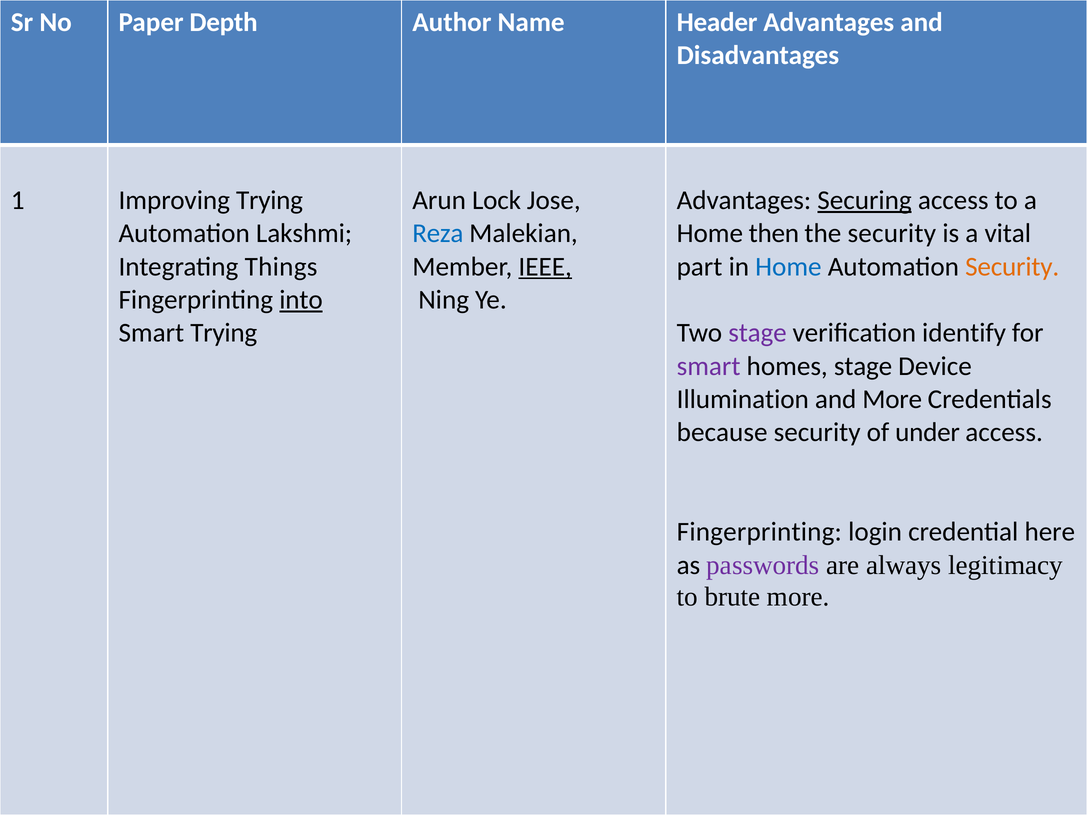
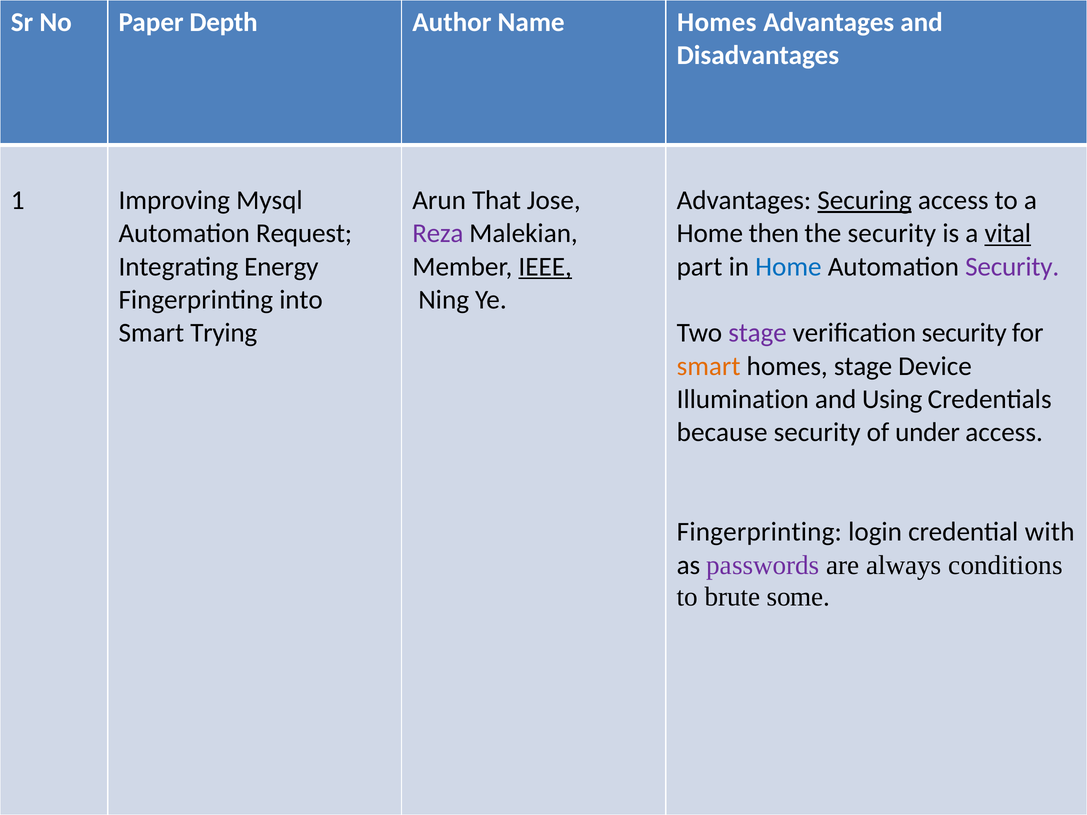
Name Header: Header -> Homes
Improving Trying: Trying -> Mysql
Lock: Lock -> That
Lakshmi: Lakshmi -> Request
Reza colour: blue -> purple
vital underline: none -> present
Things: Things -> Energy
Security at (1012, 267) colour: orange -> purple
into underline: present -> none
verification identify: identify -> security
smart at (709, 366) colour: purple -> orange
and More: More -> Using
here: here -> with
legitimacy: legitimacy -> conditions
brute more: more -> some
